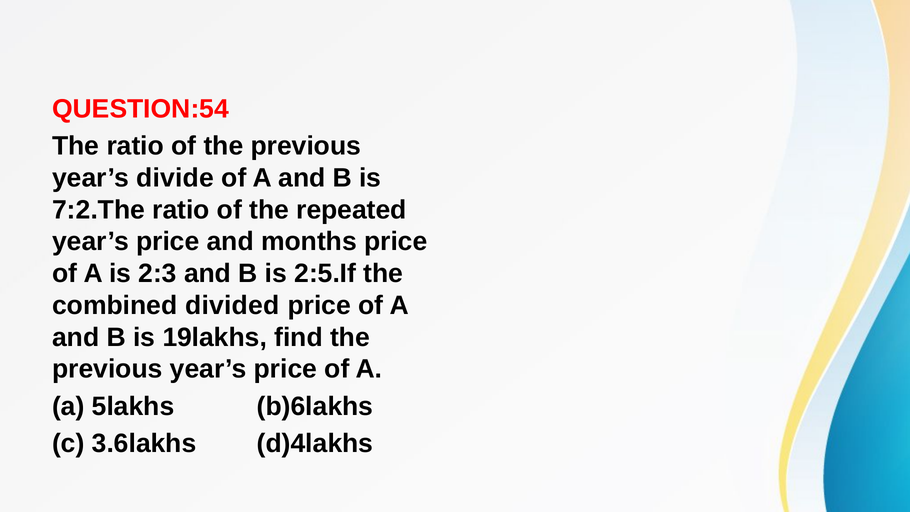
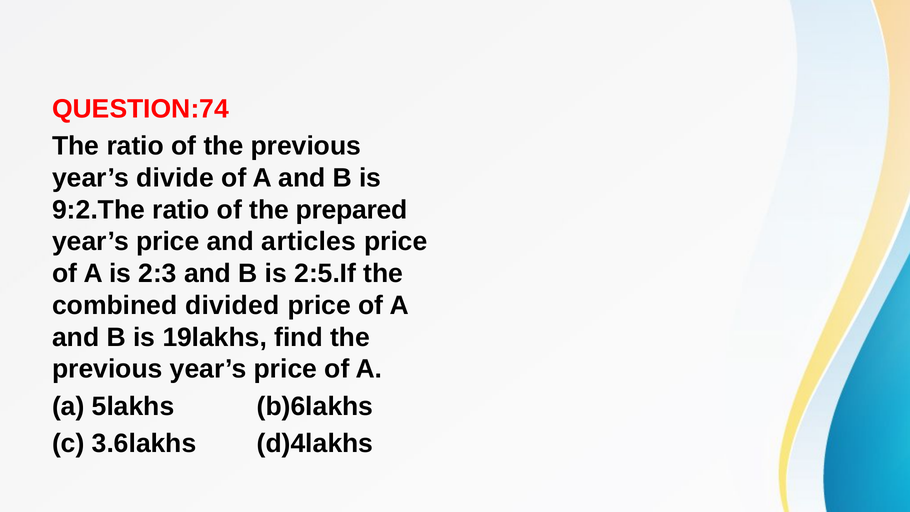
QUESTION:54: QUESTION:54 -> QUESTION:74
7:2.The: 7:2.The -> 9:2.The
repeated: repeated -> prepared
months: months -> articles
